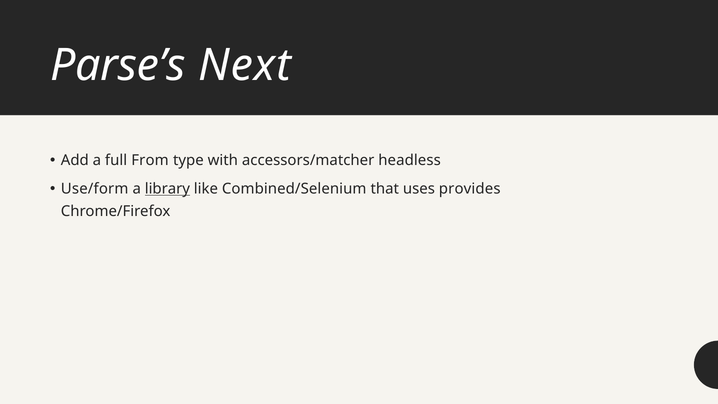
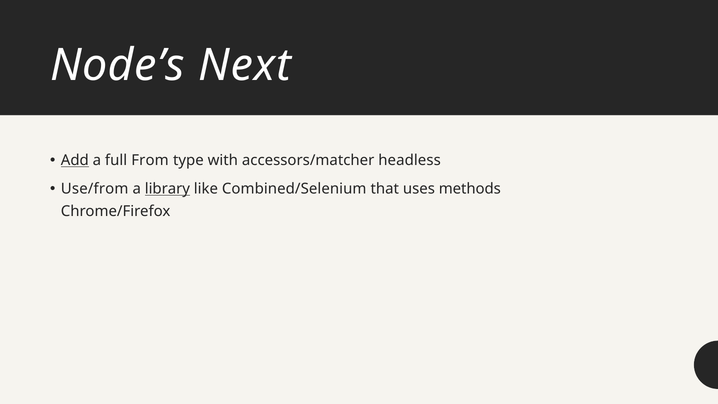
Parse’s: Parse’s -> Node’s
Add underline: none -> present
Use/form: Use/form -> Use/from
provides: provides -> methods
